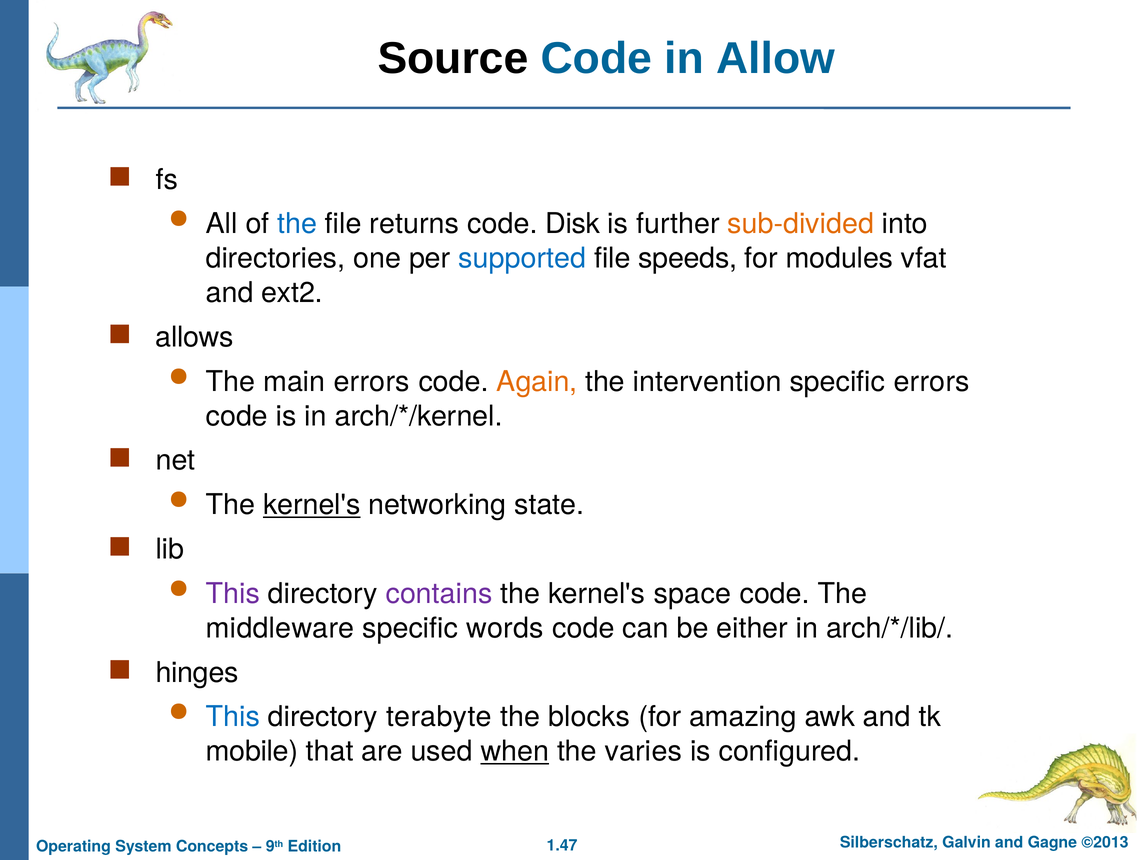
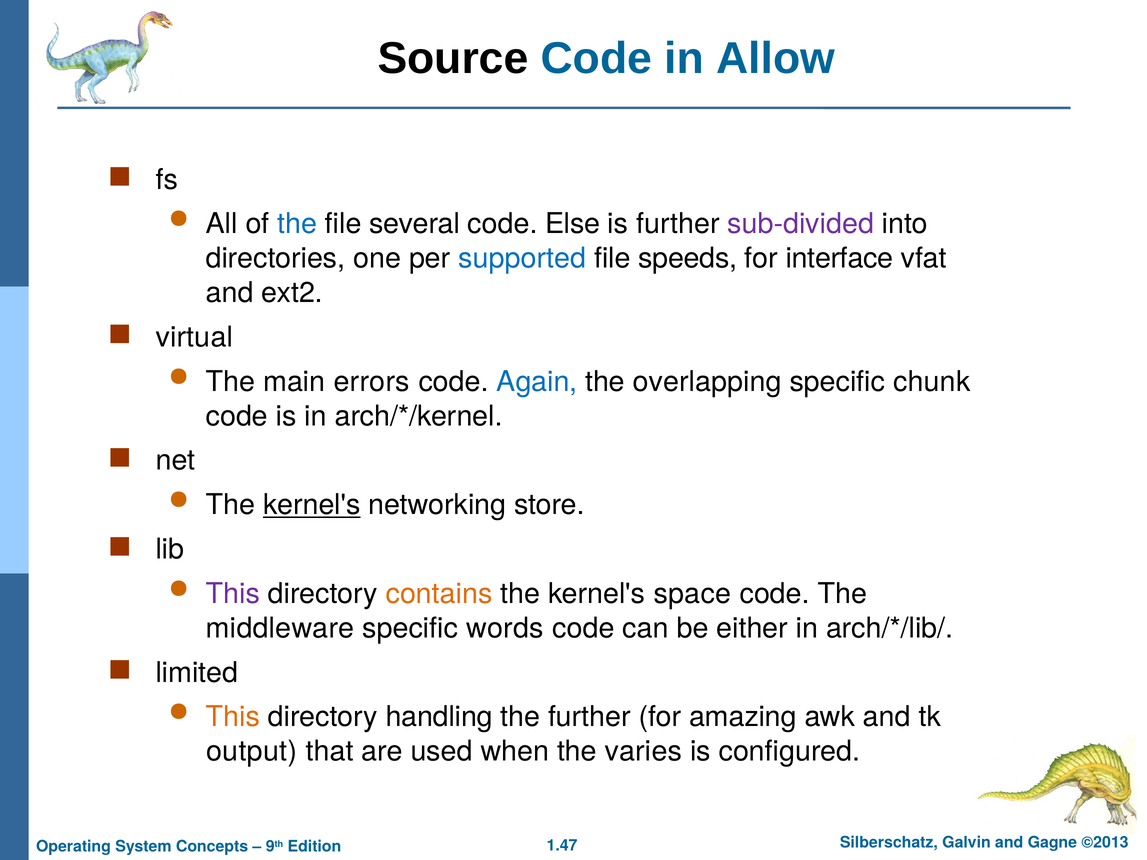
returns: returns -> several
Disk: Disk -> Else
sub-divided colour: orange -> purple
modules: modules -> interface
allows: allows -> virtual
Again colour: orange -> blue
intervention: intervention -> overlapping
specific errors: errors -> chunk
state: state -> store
contains colour: purple -> orange
hinges: hinges -> limited
This at (233, 717) colour: blue -> orange
terabyte: terabyte -> handling
the blocks: blocks -> further
mobile: mobile -> output
when underline: present -> none
